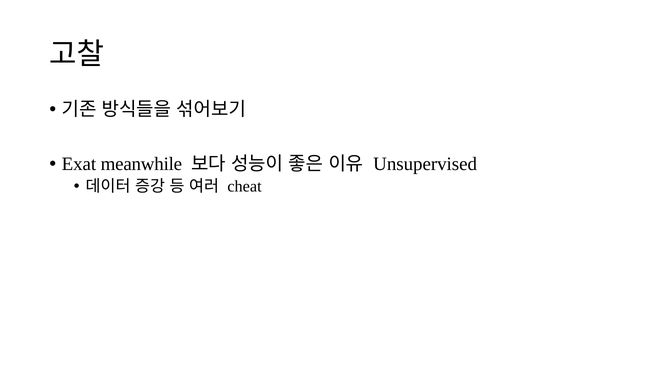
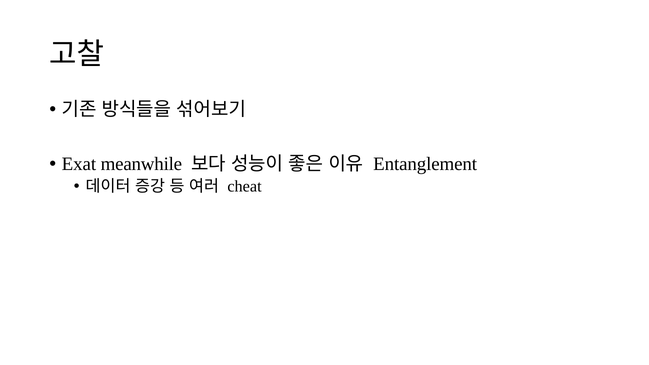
Unsupervised: Unsupervised -> Entanglement
